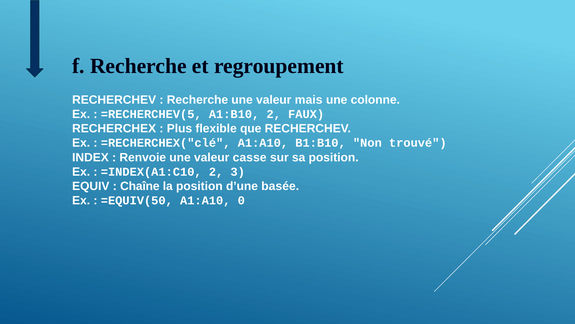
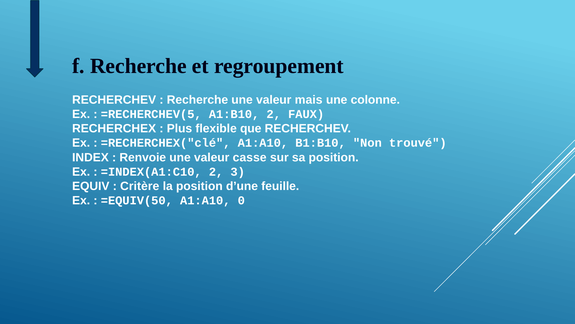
Chaîne: Chaîne -> Critère
basée: basée -> feuille
